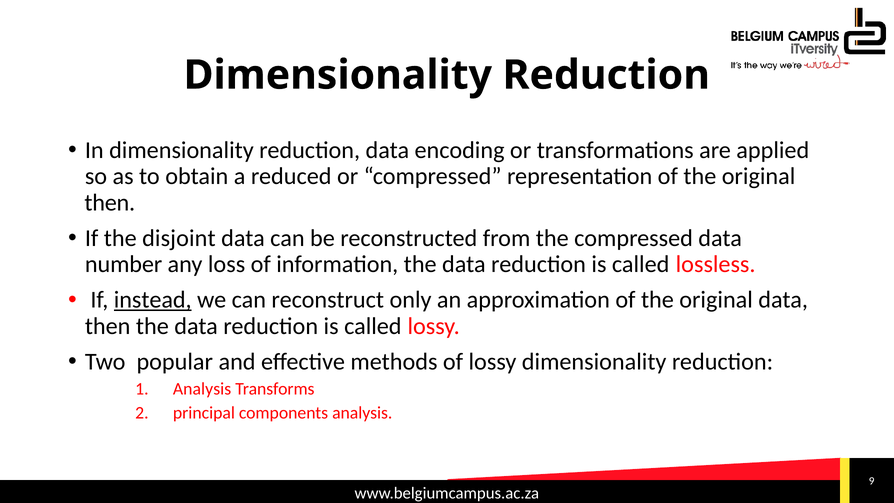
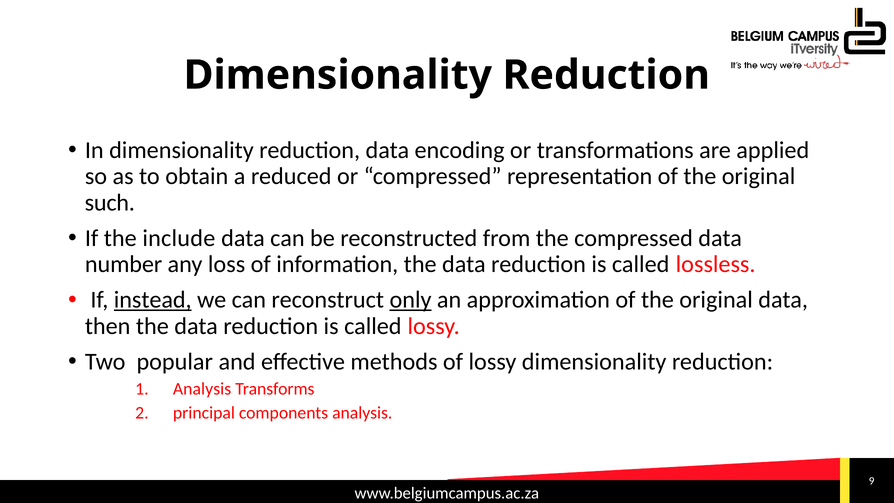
then at (110, 203): then -> such
disjoint: disjoint -> include
only underline: none -> present
